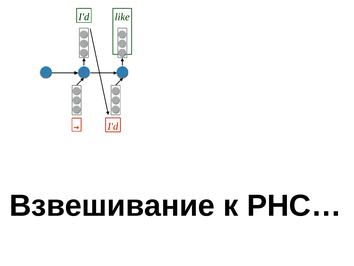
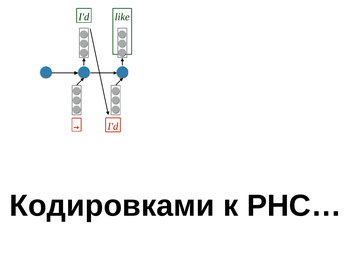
Взвешивание: Взвешивание -> Кодировками
